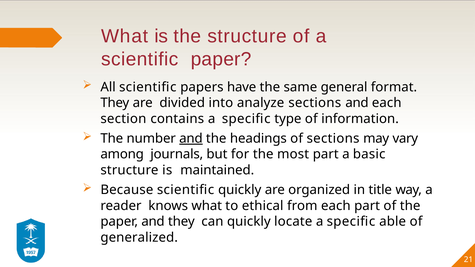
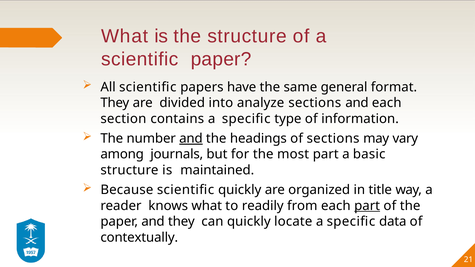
ethical: ethical -> readily
part at (367, 206) underline: none -> present
able: able -> data
generalized: generalized -> contextually
